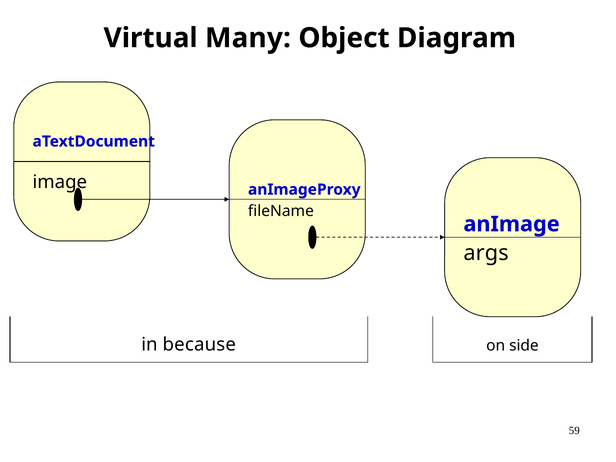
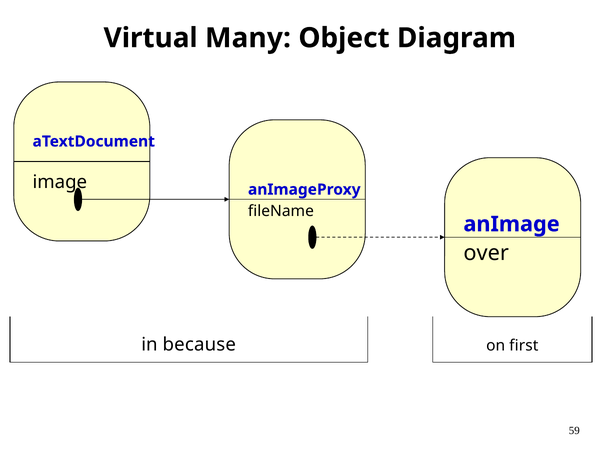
args: args -> over
side: side -> first
